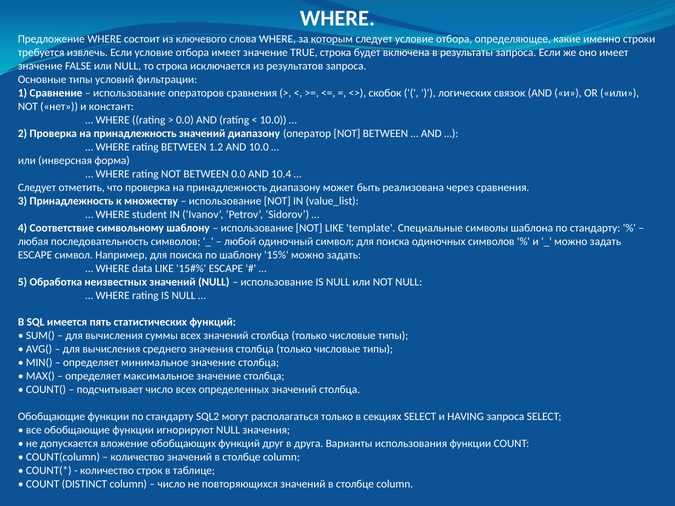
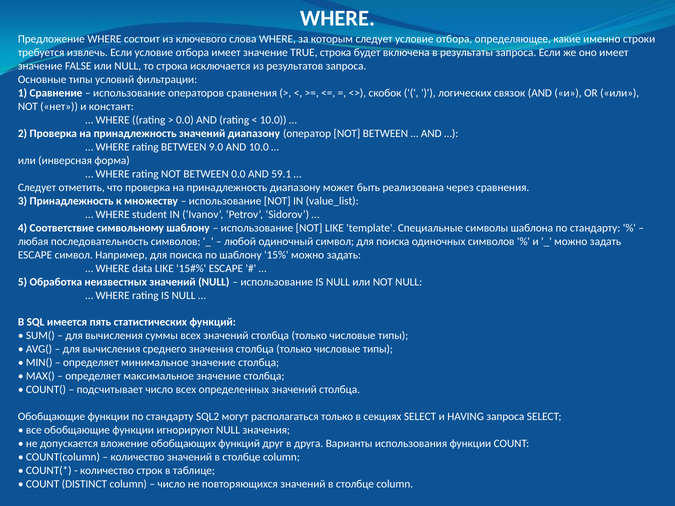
1.2: 1.2 -> 9.0
10.4: 10.4 -> 59.1
